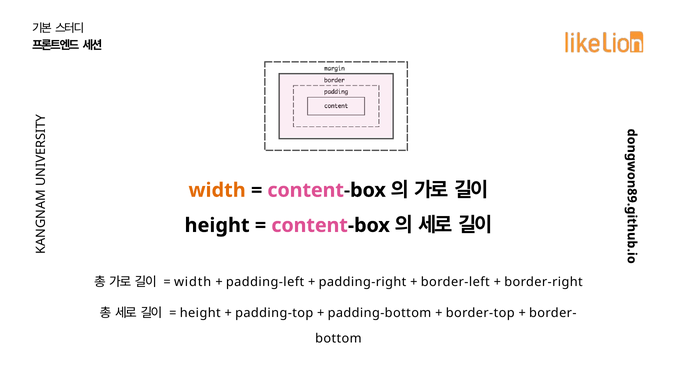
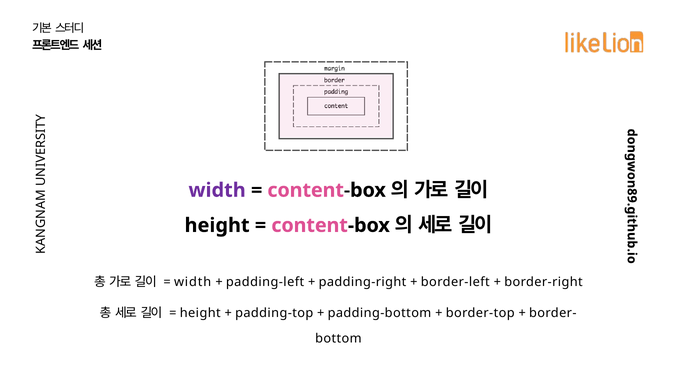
width at (217, 190) colour: orange -> purple
